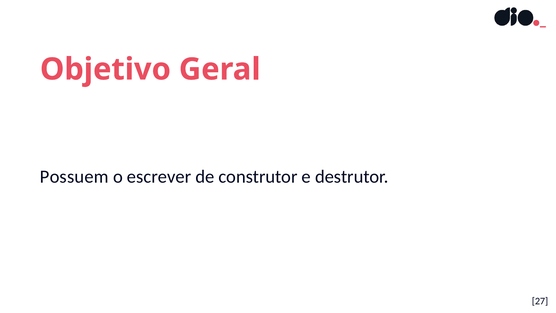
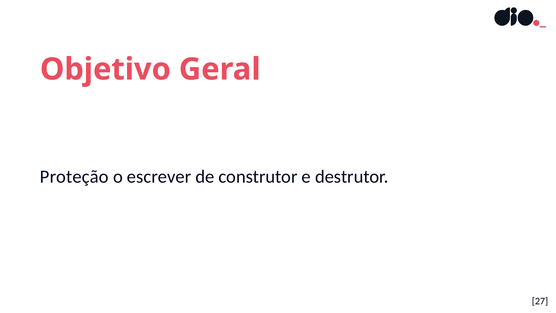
Possuem: Possuem -> Proteção
